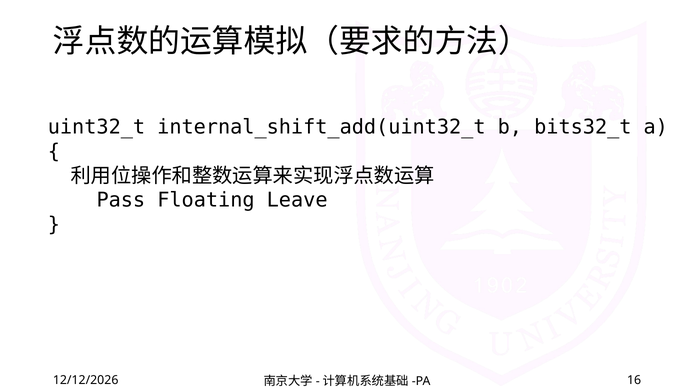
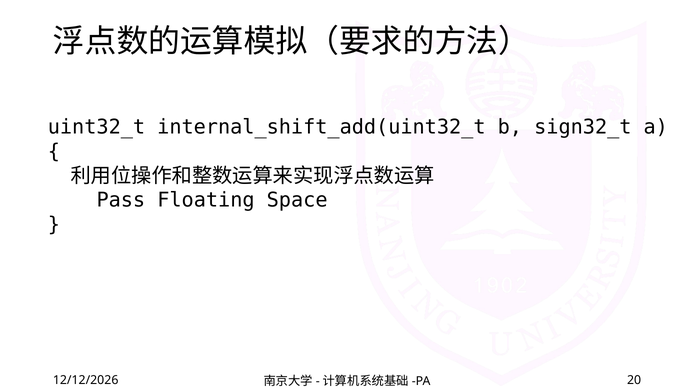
bits32_t: bits32_t -> sign32_t
Leave: Leave -> Space
16: 16 -> 20
